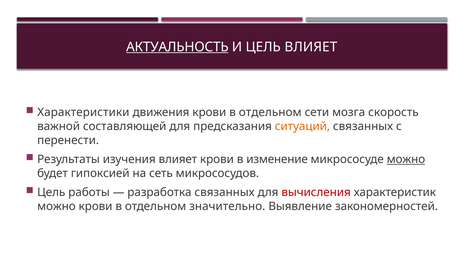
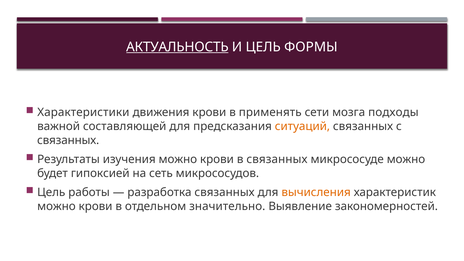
ЦЕЛЬ ВЛИЯЕТ: ВЛИЯЕТ -> ФОРМЫ
движения крови в отдельном: отдельном -> применять
скорость: скорость -> подходы
перенести at (68, 140): перенести -> связанных
изучения влияет: влияет -> можно
в изменение: изменение -> связанных
можно at (406, 159) underline: present -> none
вычисления colour: red -> orange
